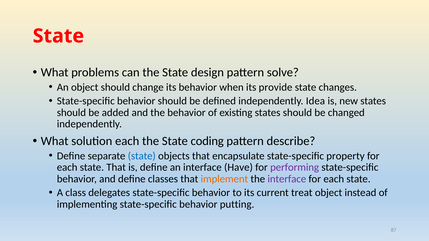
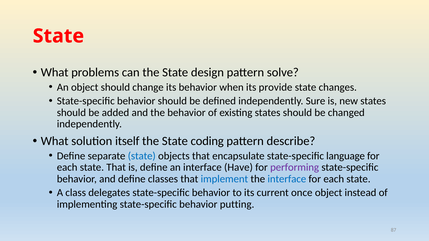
Idea: Idea -> Sure
solution each: each -> itself
property: property -> language
implement colour: orange -> blue
interface at (287, 179) colour: purple -> blue
treat: treat -> once
